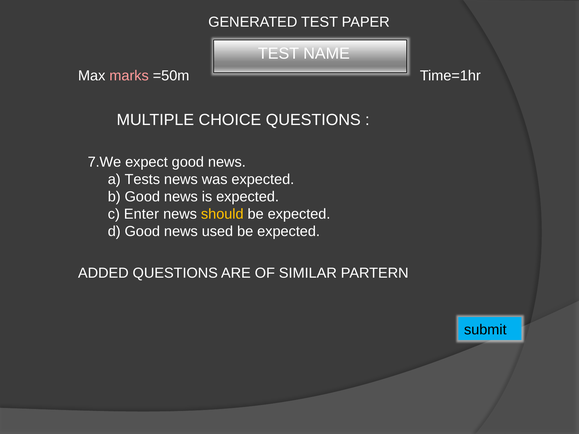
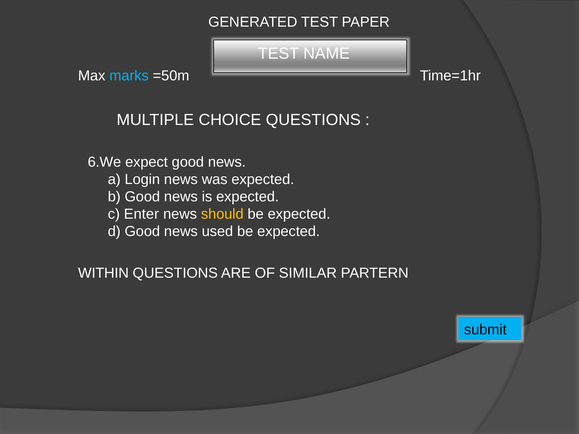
marks colour: pink -> light blue
7.We: 7.We -> 6.We
Tests: Tests -> Login
ADDED: ADDED -> WITHIN
